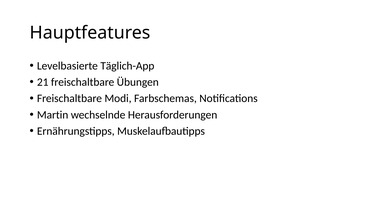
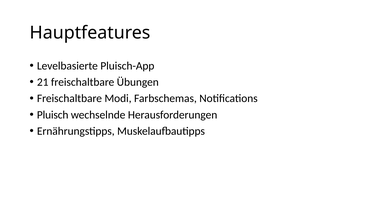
Täglich-App: Täglich-App -> Pluisch-App
Martin: Martin -> Pluisch
